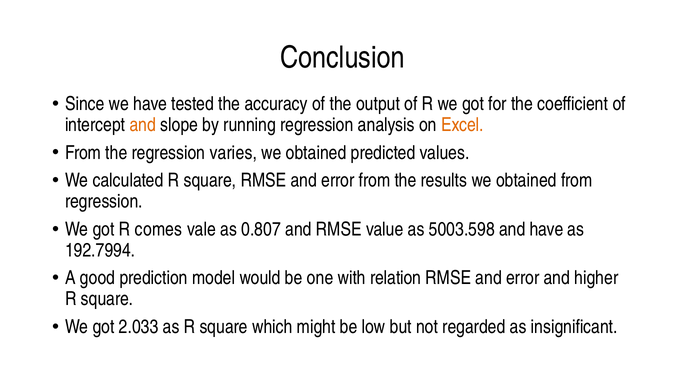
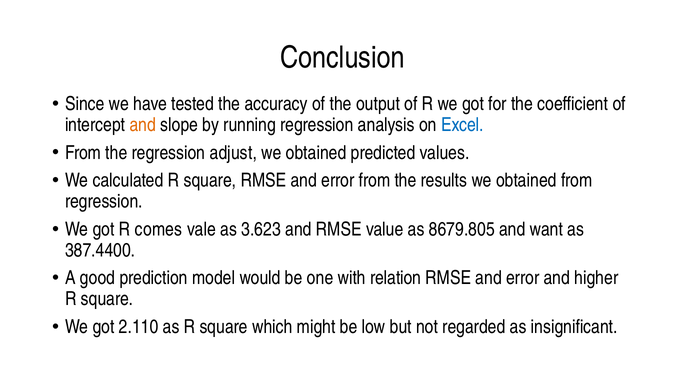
Excel colour: orange -> blue
varies: varies -> adjust
0.807: 0.807 -> 3.623
5003.598: 5003.598 -> 8679.805
and have: have -> want
192.7994: 192.7994 -> 387.4400
2.033: 2.033 -> 2.110
